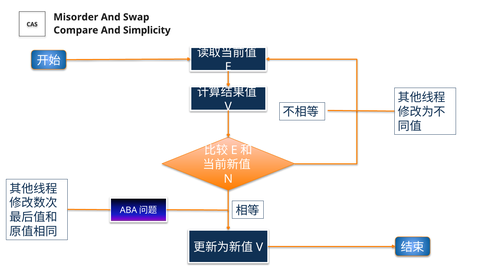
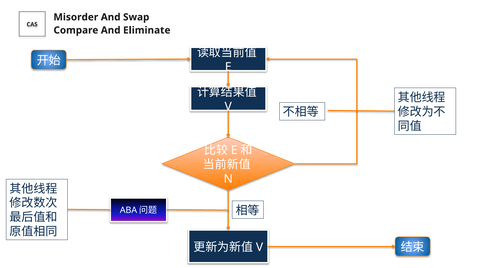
Simplicity: Simplicity -> Eliminate
